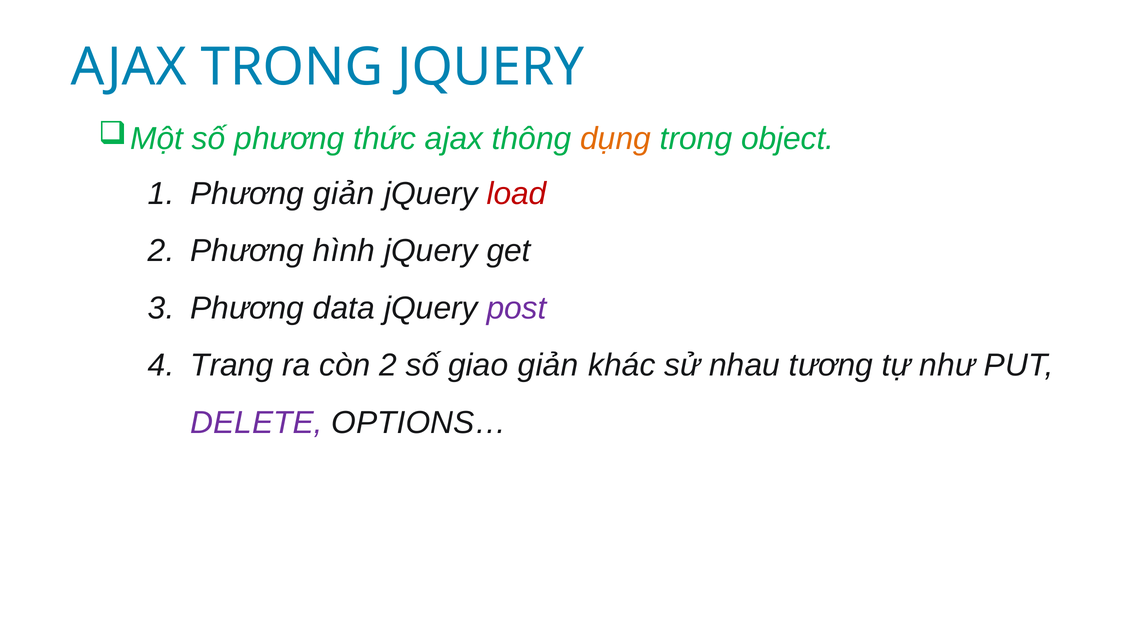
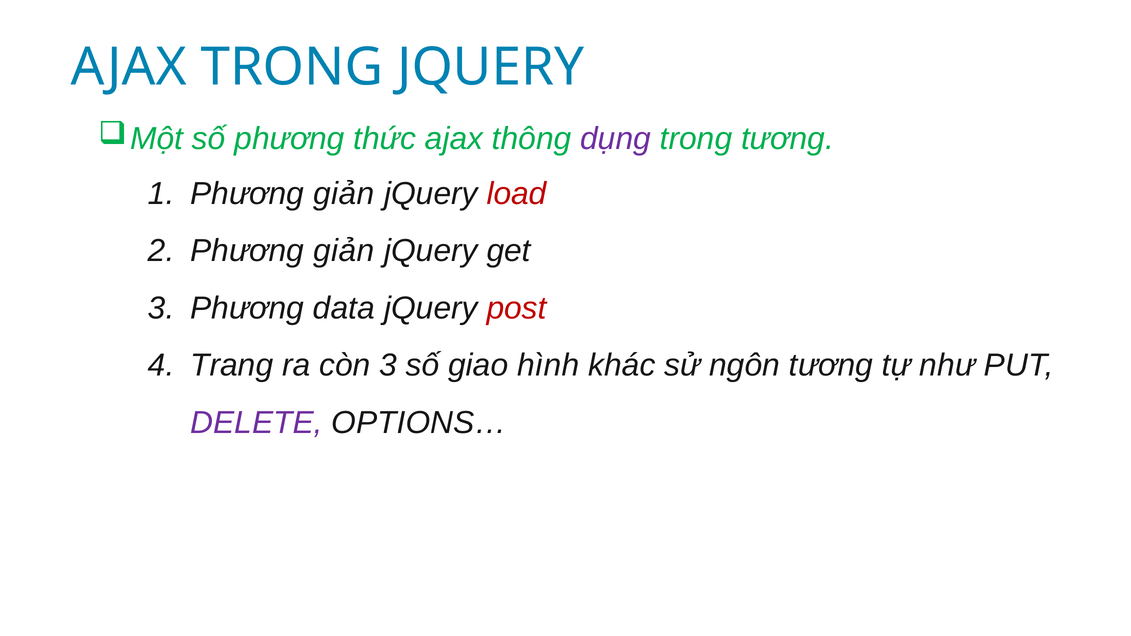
dụng colour: orange -> purple
trong object: object -> tương
hình at (344, 251): hình -> giản
post colour: purple -> red
còn 2: 2 -> 3
giao giản: giản -> hình
nhau: nhau -> ngôn
